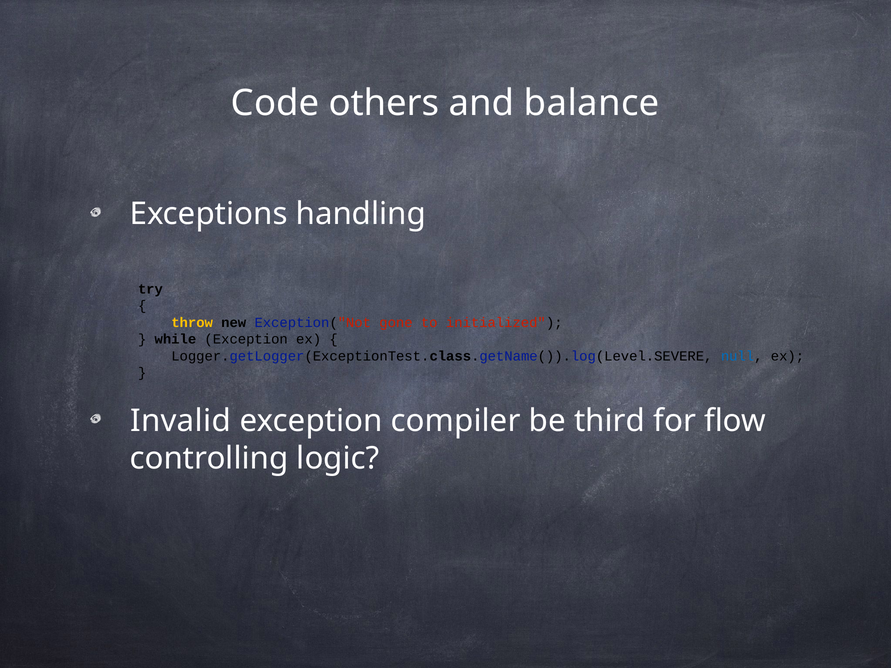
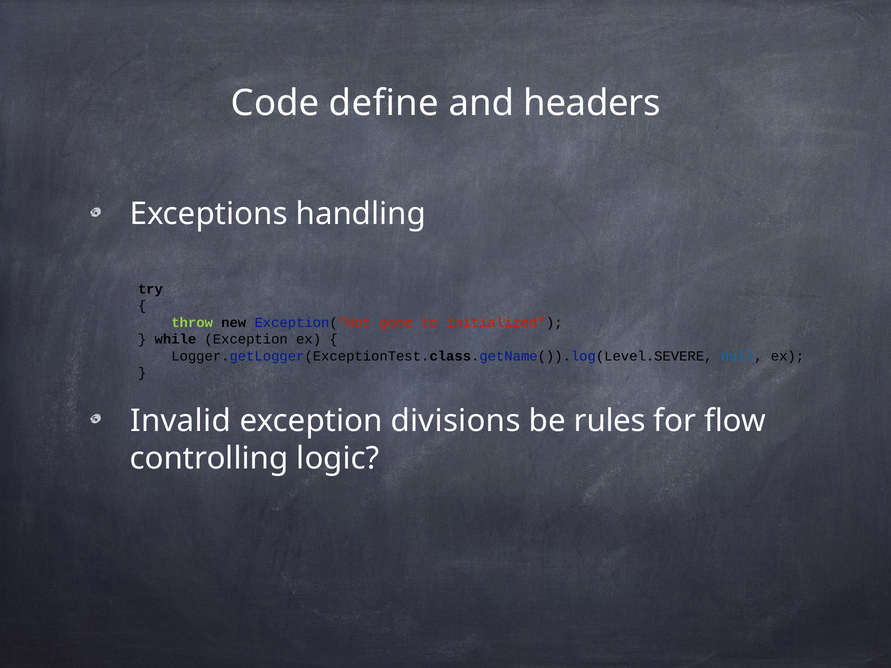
others: others -> define
balance: balance -> headers
throw colour: yellow -> light green
compiler: compiler -> divisions
third: third -> rules
